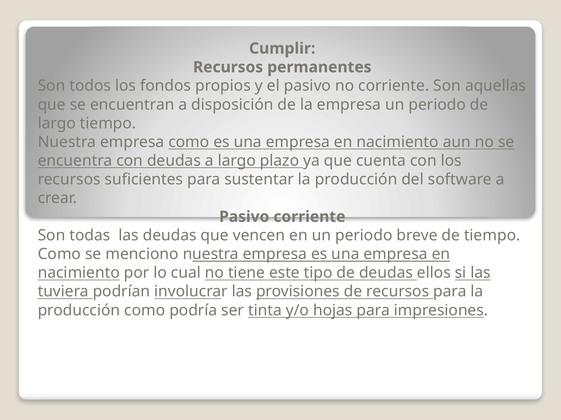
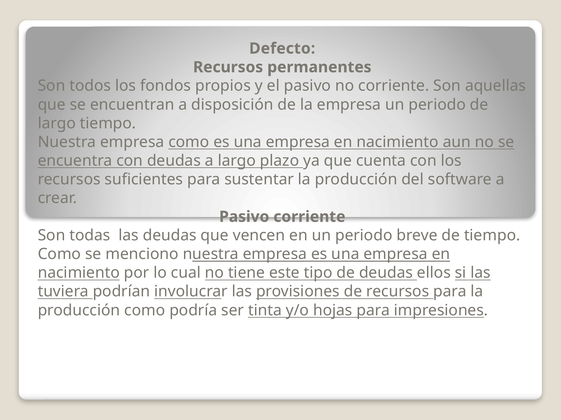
Cumplir: Cumplir -> Defecto
